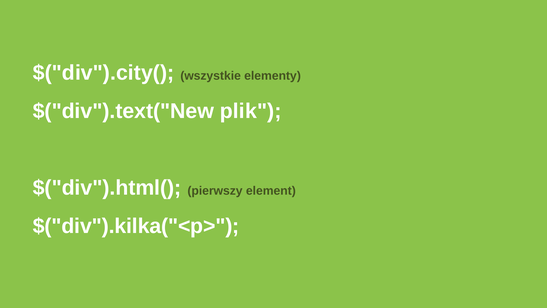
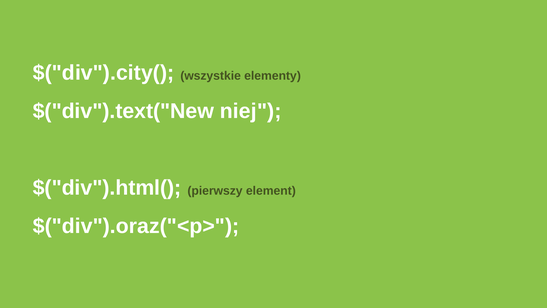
plik: plik -> niej
$("div").kilka("<p>: $("div").kilka("<p> -> $("div").oraz("<p>
